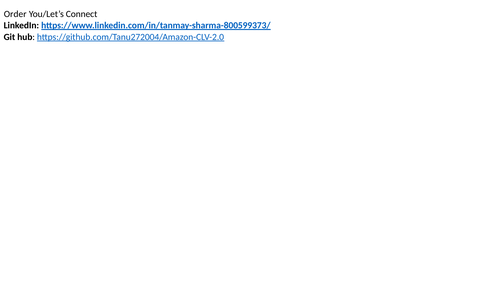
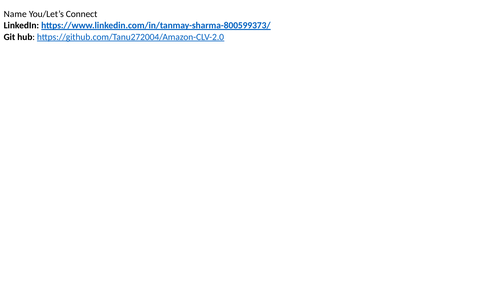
Order: Order -> Name
